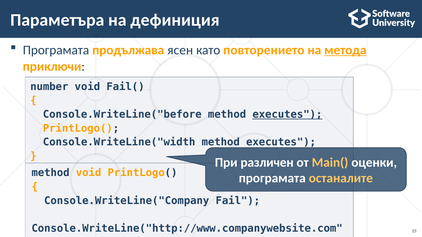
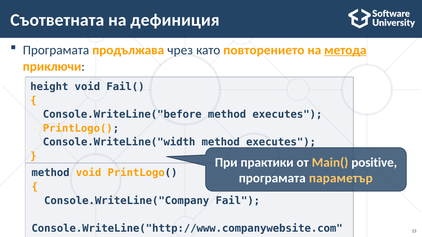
Параметъра: Параметъра -> Съответната
ясен: ясен -> чрез
number: number -> height
executes at (287, 115) underline: present -> none
различен: различен -> практики
оценки: оценки -> positive
останалите: останалите -> параметър
